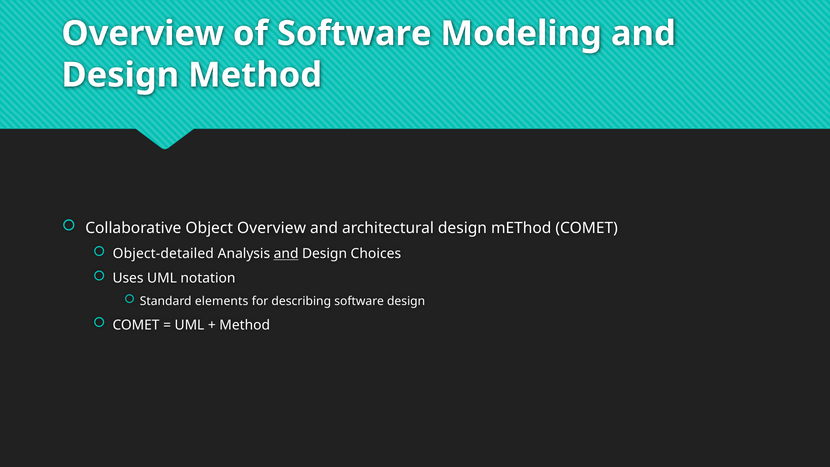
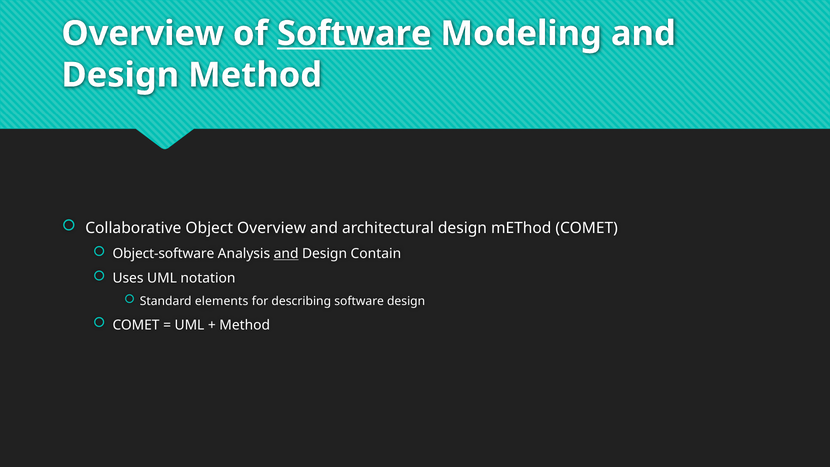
Software at (354, 34) underline: none -> present
Object-detailed: Object-detailed -> Object-software
Choices: Choices -> Contain
